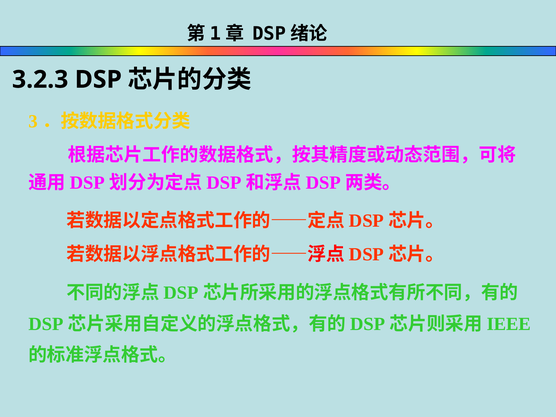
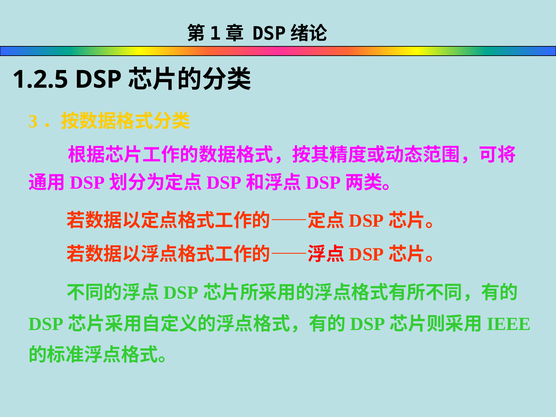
3.2.3: 3.2.3 -> 1.2.5
